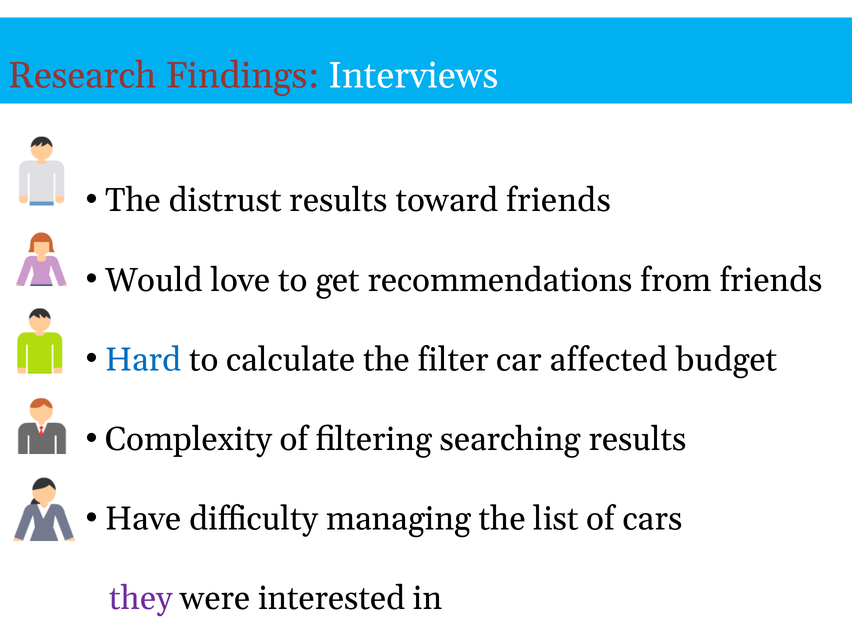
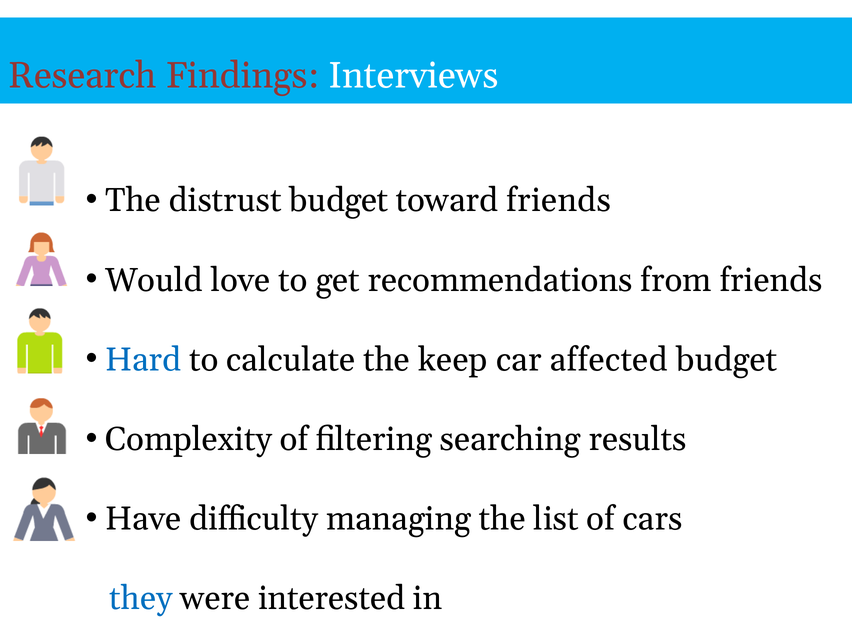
distrust results: results -> budget
filter: filter -> keep
they colour: purple -> blue
